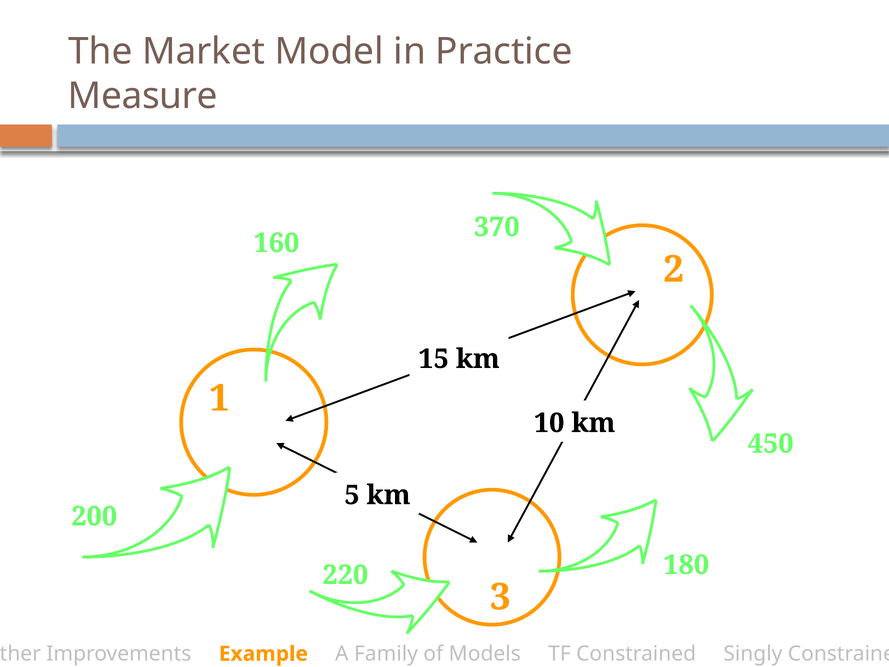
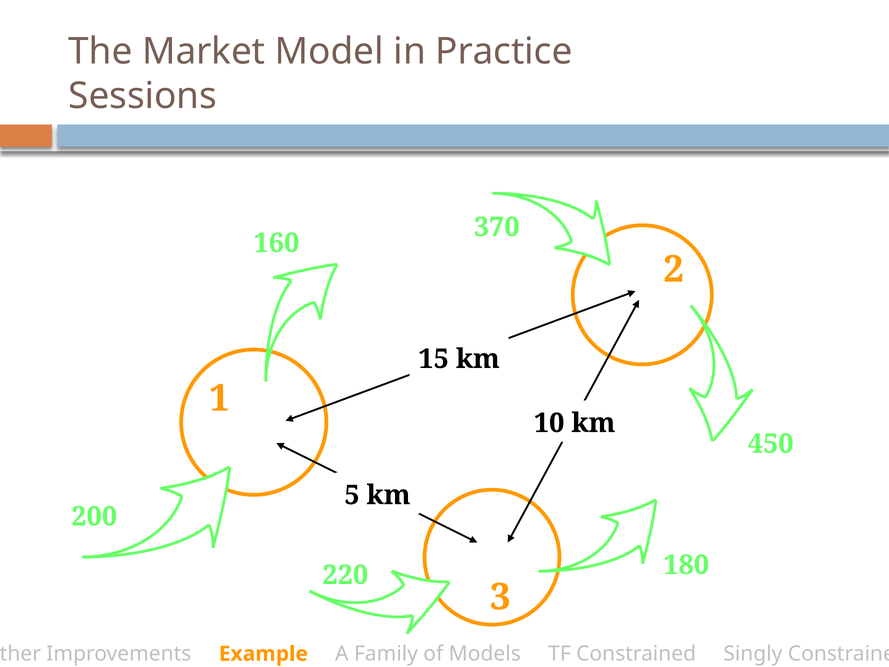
Measure: Measure -> Sessions
